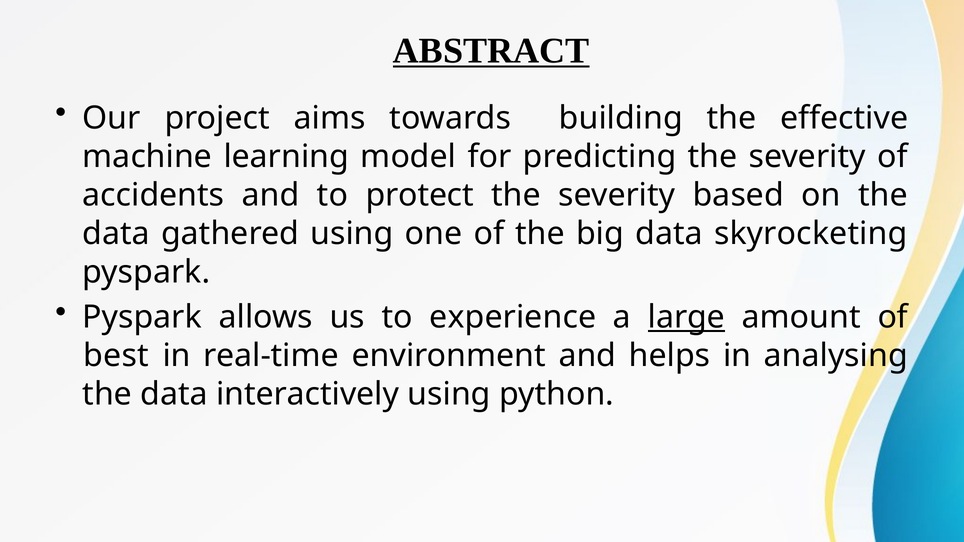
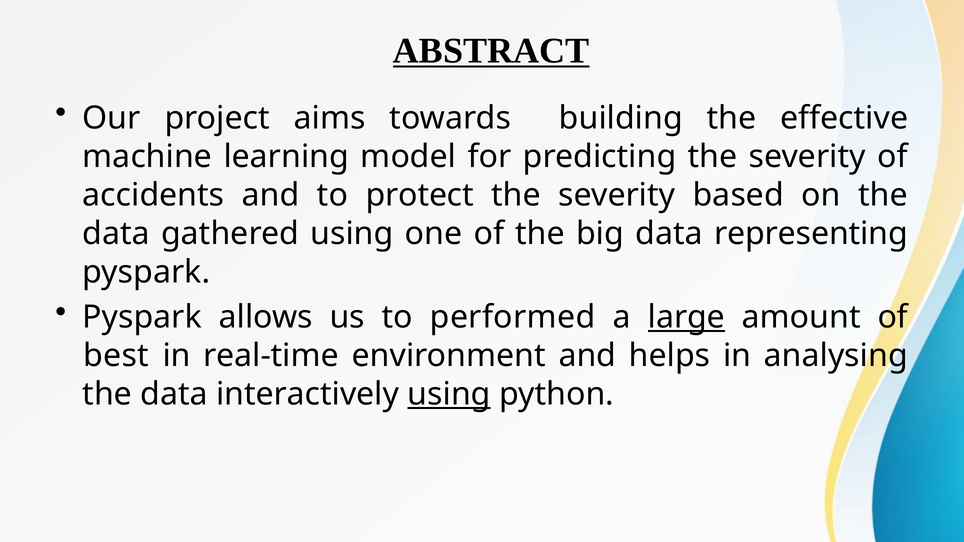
skyrocketing: skyrocketing -> representing
experience: experience -> performed
using at (449, 394) underline: none -> present
